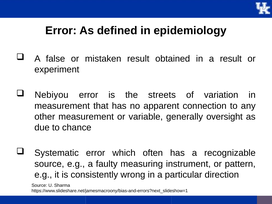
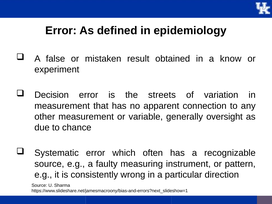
a result: result -> know
Nebiyou: Nebiyou -> Decision
